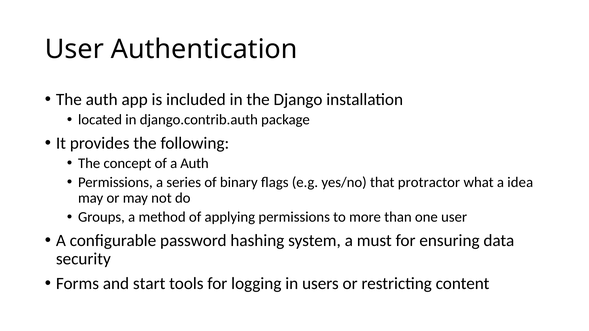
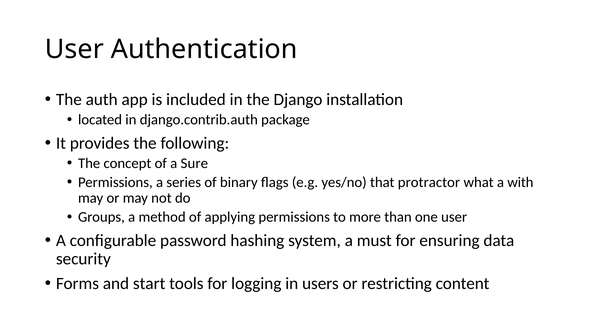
a Auth: Auth -> Sure
idea: idea -> with
